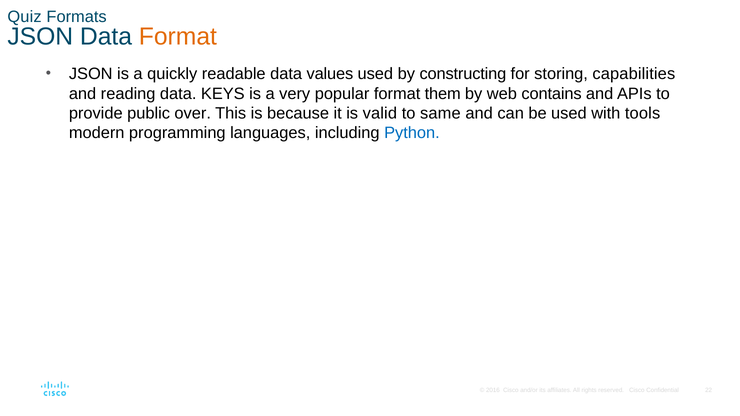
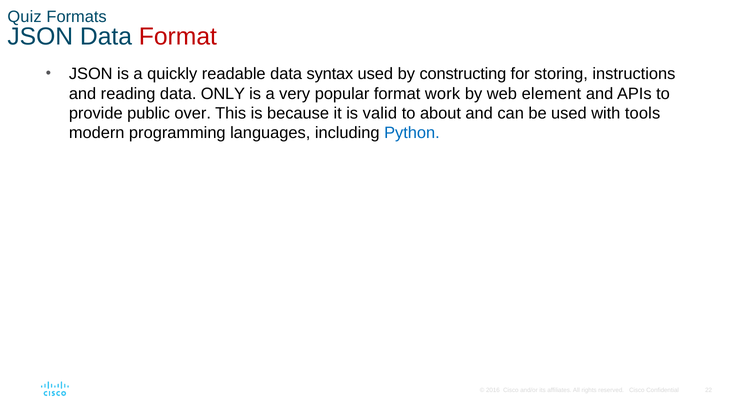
Format at (178, 36) colour: orange -> red
values: values -> syntax
capabilities: capabilities -> instructions
KEYS: KEYS -> ONLY
them: them -> work
contains: contains -> element
same: same -> about
